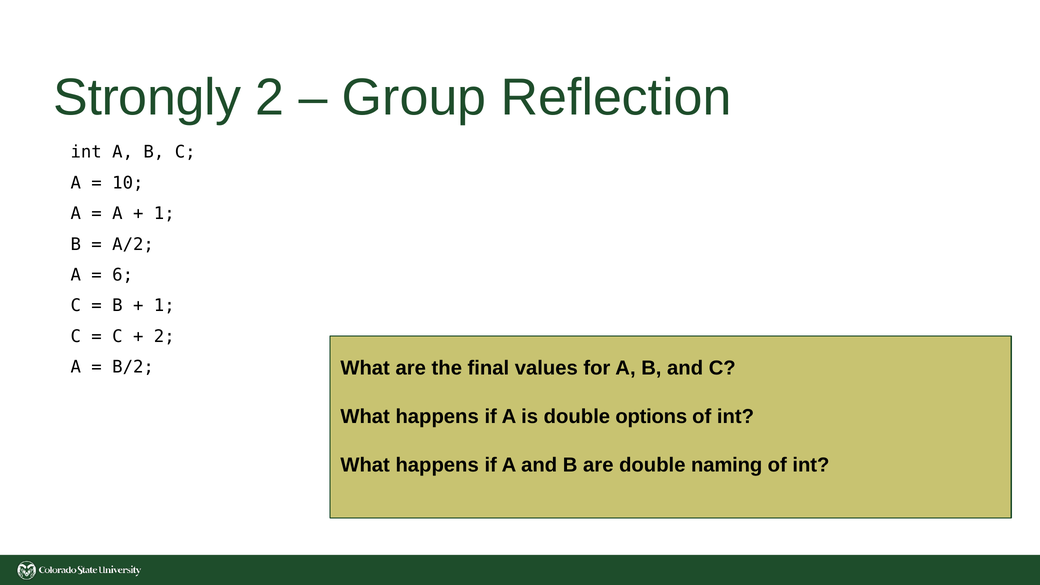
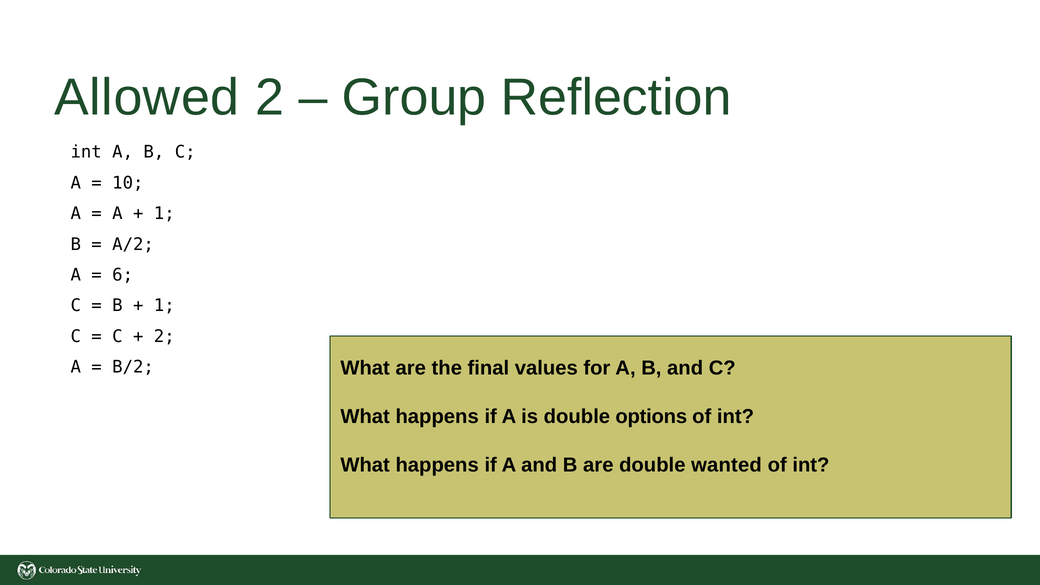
Strongly: Strongly -> Allowed
naming: naming -> wanted
